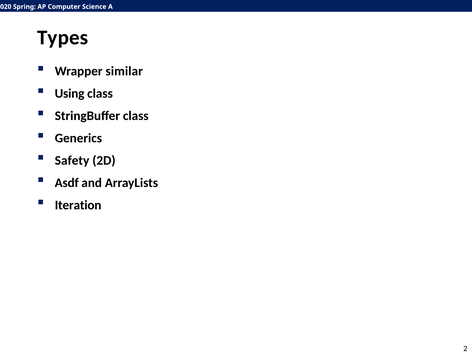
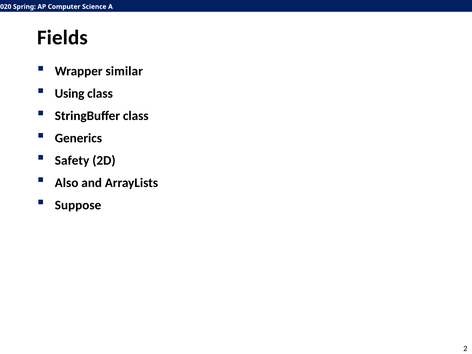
Types: Types -> Fields
Asdf: Asdf -> Also
Iteration: Iteration -> Suppose
